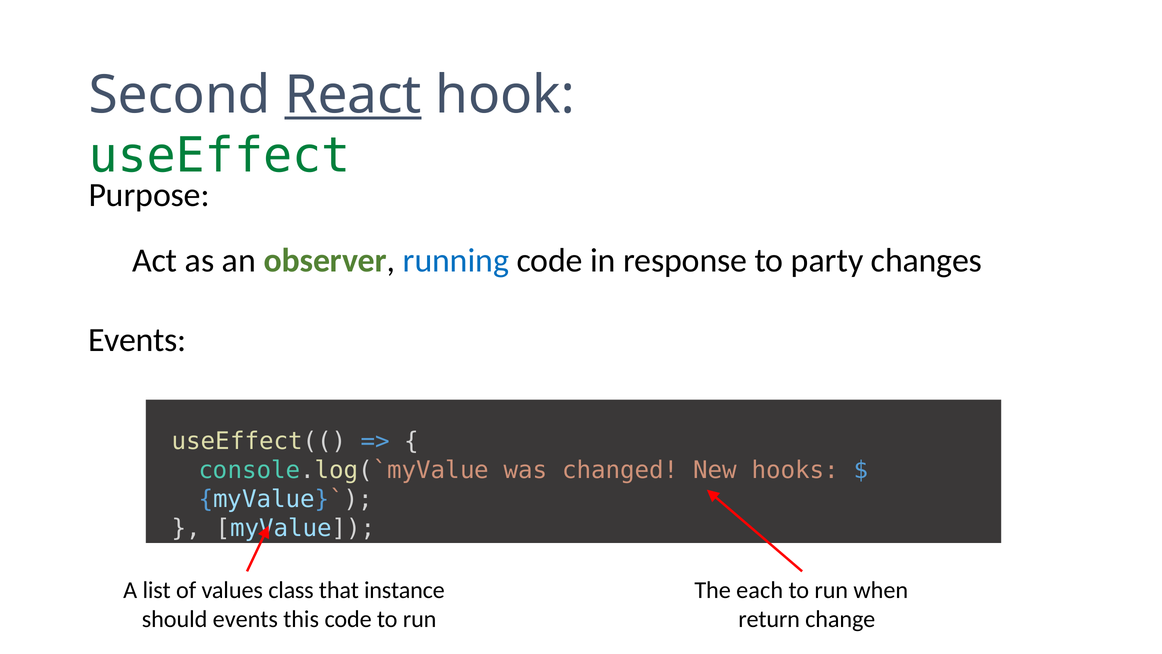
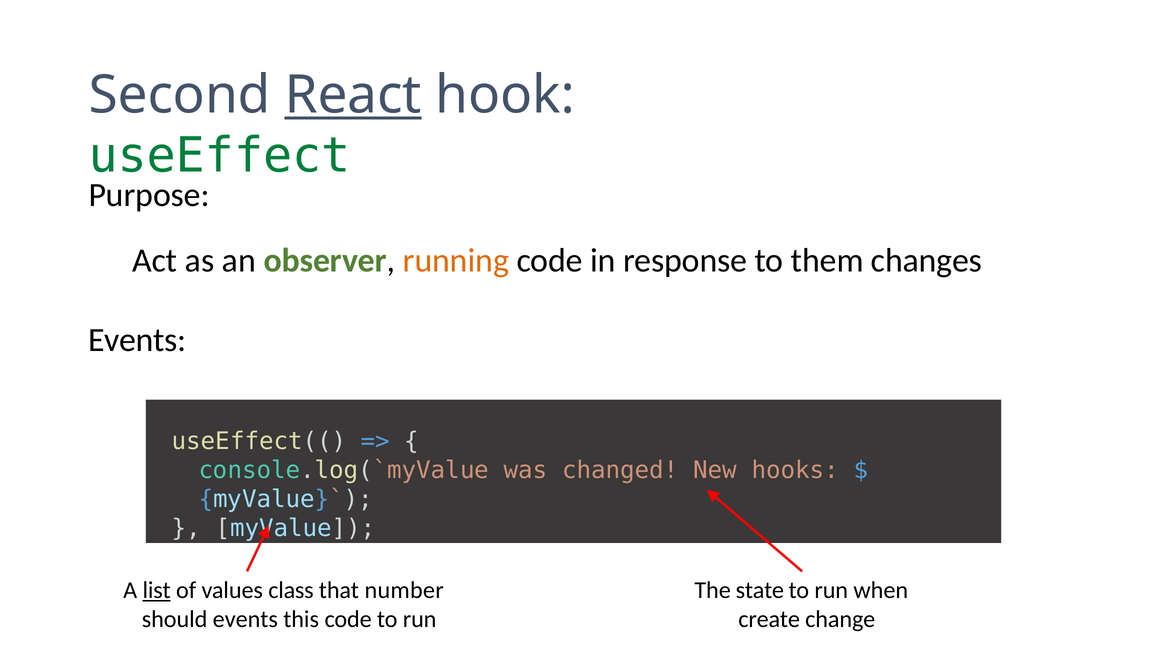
running colour: blue -> orange
party: party -> them
list underline: none -> present
instance: instance -> number
each: each -> state
return: return -> create
